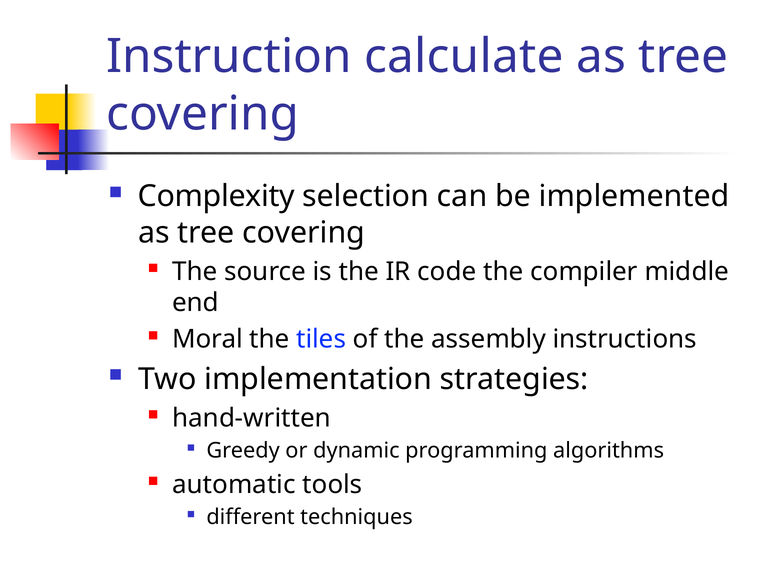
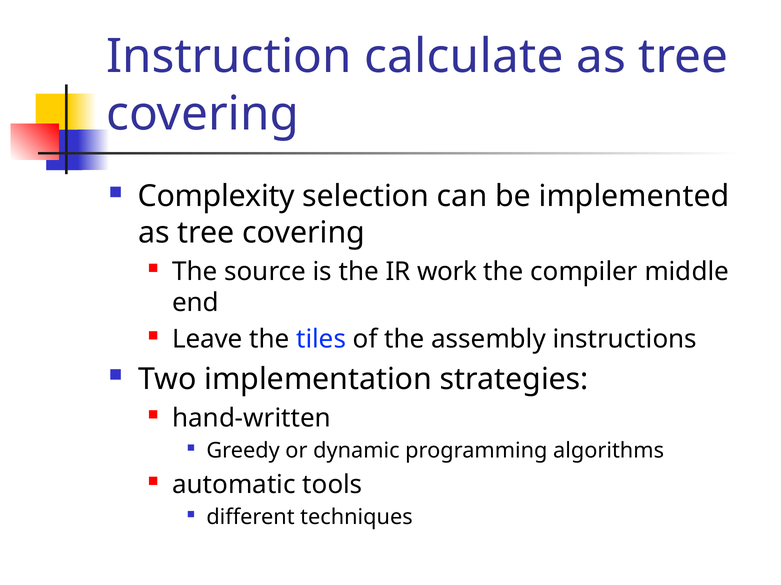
code: code -> work
Moral: Moral -> Leave
